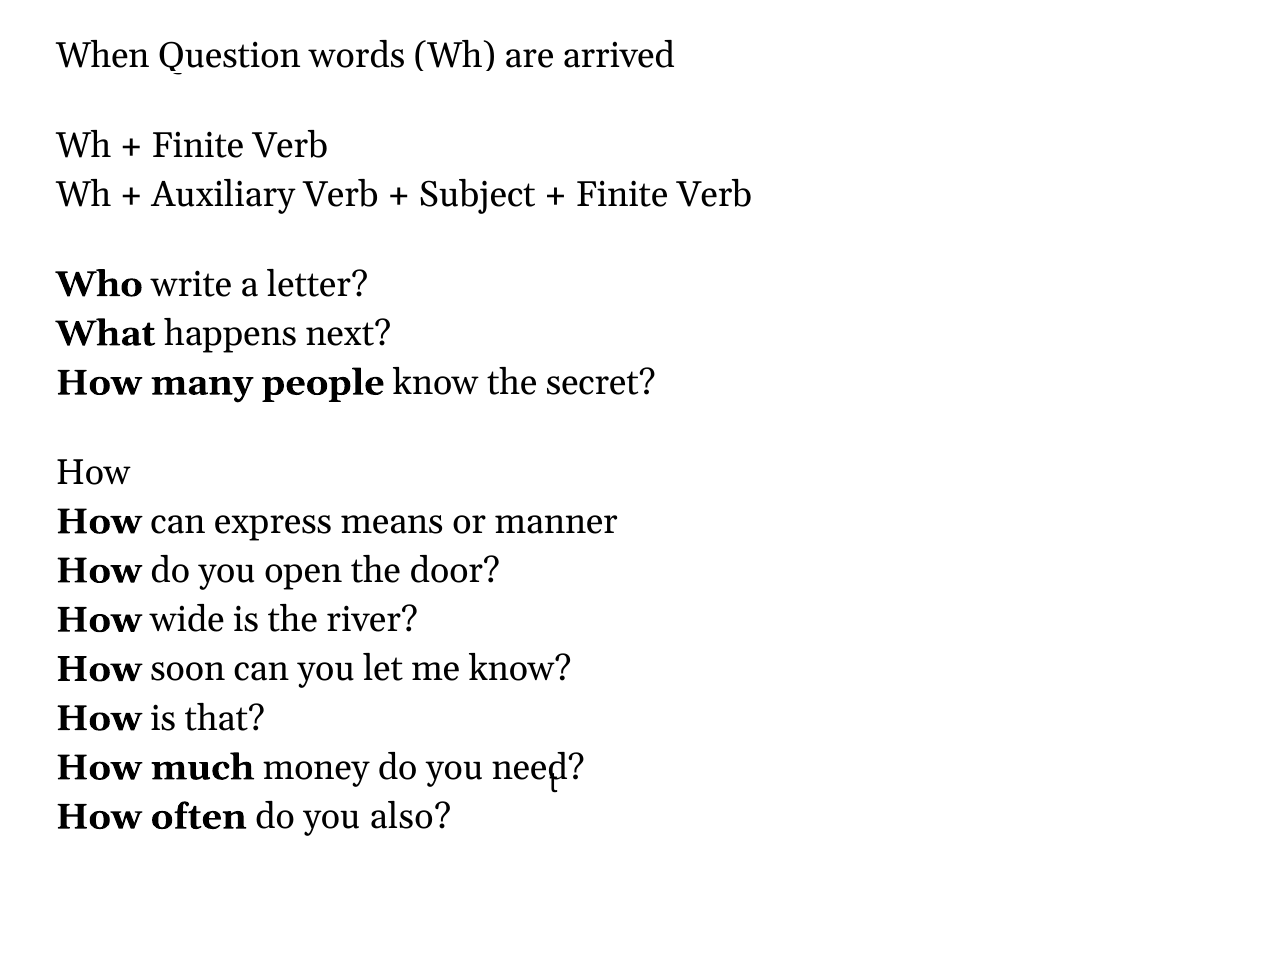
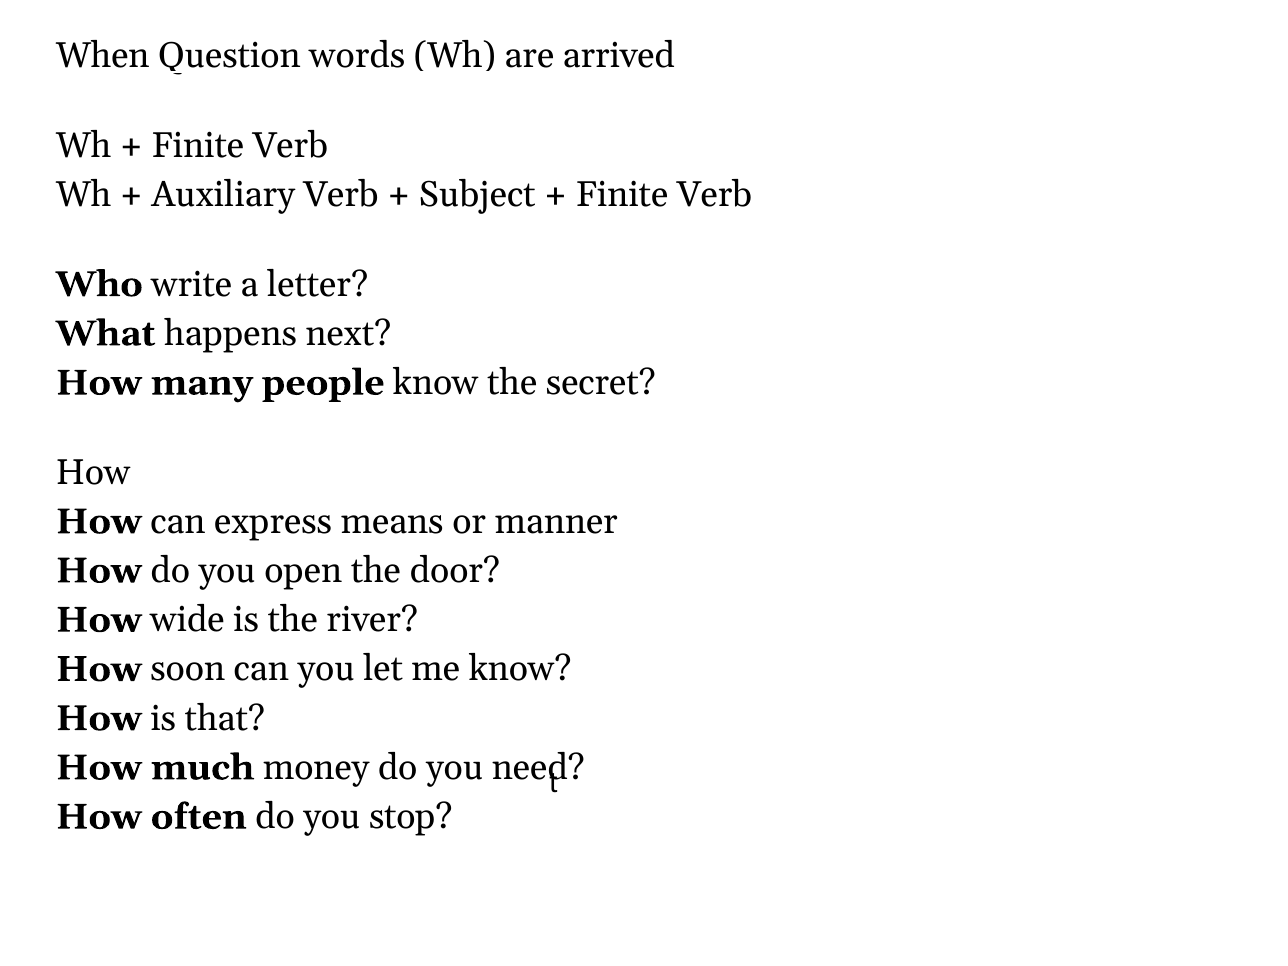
also: also -> stop
